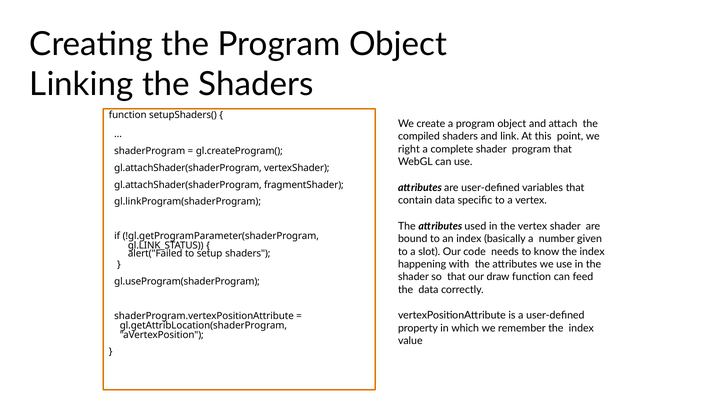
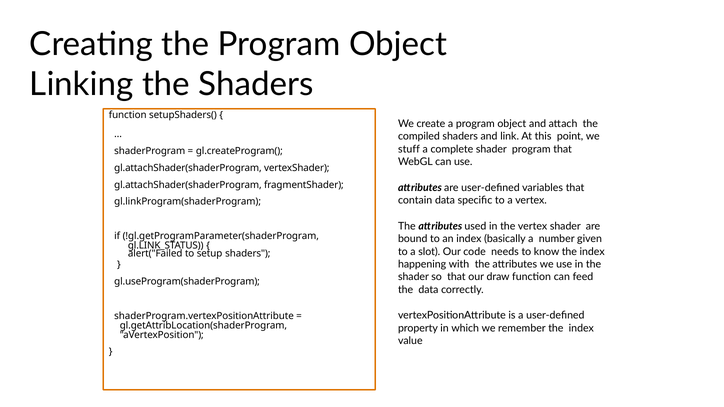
right: right -> stuff
